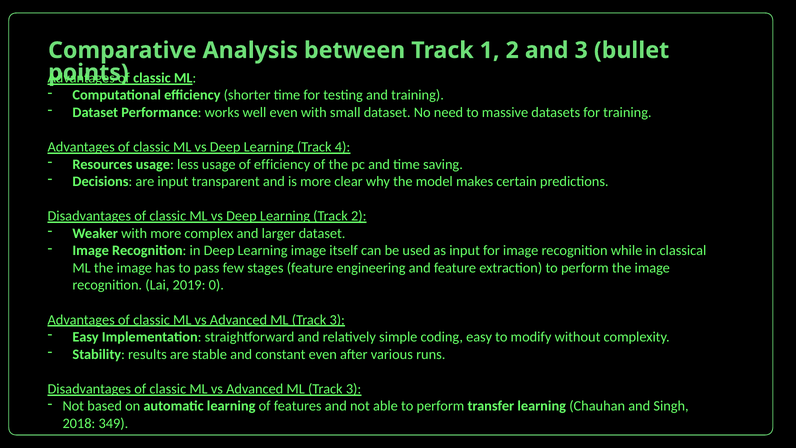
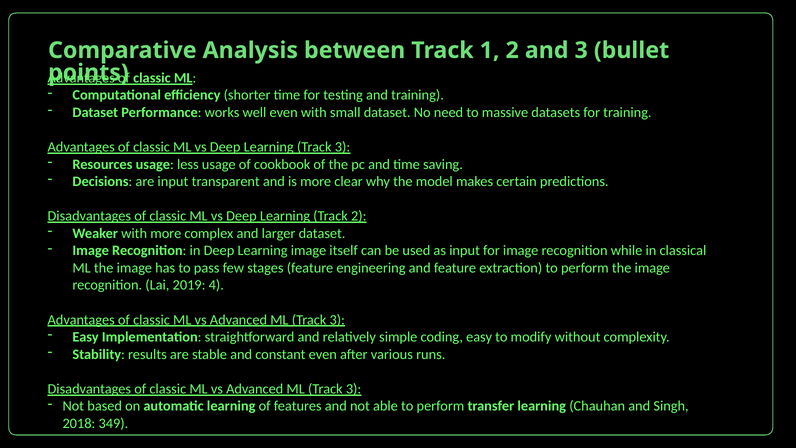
Learning Track 4: 4 -> 3
of efficiency: efficiency -> cookbook
0: 0 -> 4
